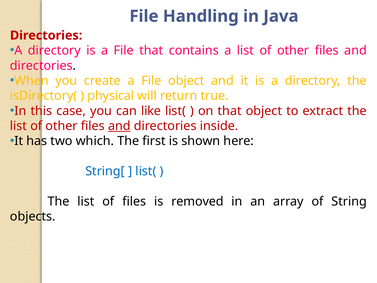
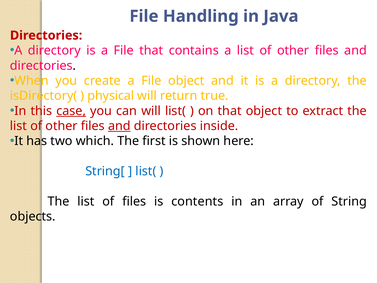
case underline: none -> present
can like: like -> will
removed: removed -> contents
